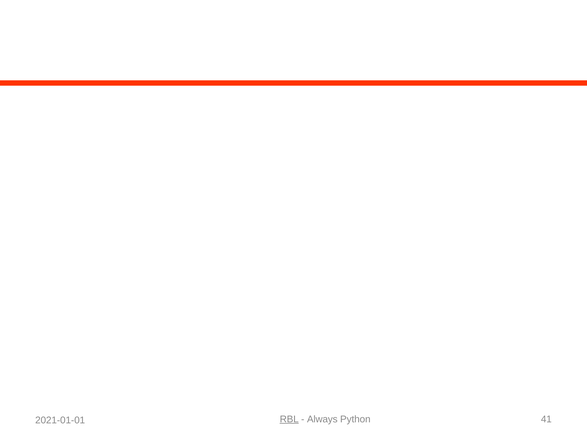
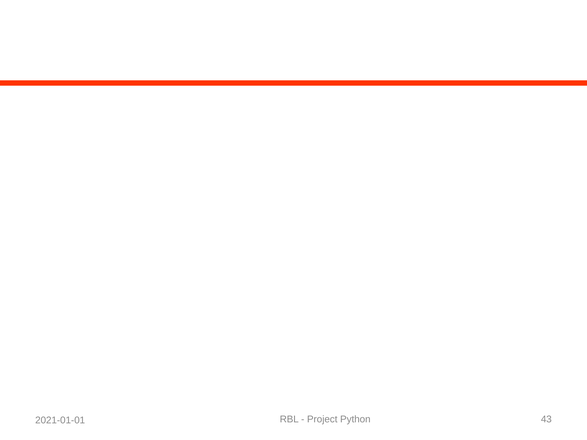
RBL underline: present -> none
Always: Always -> Project
41: 41 -> 43
